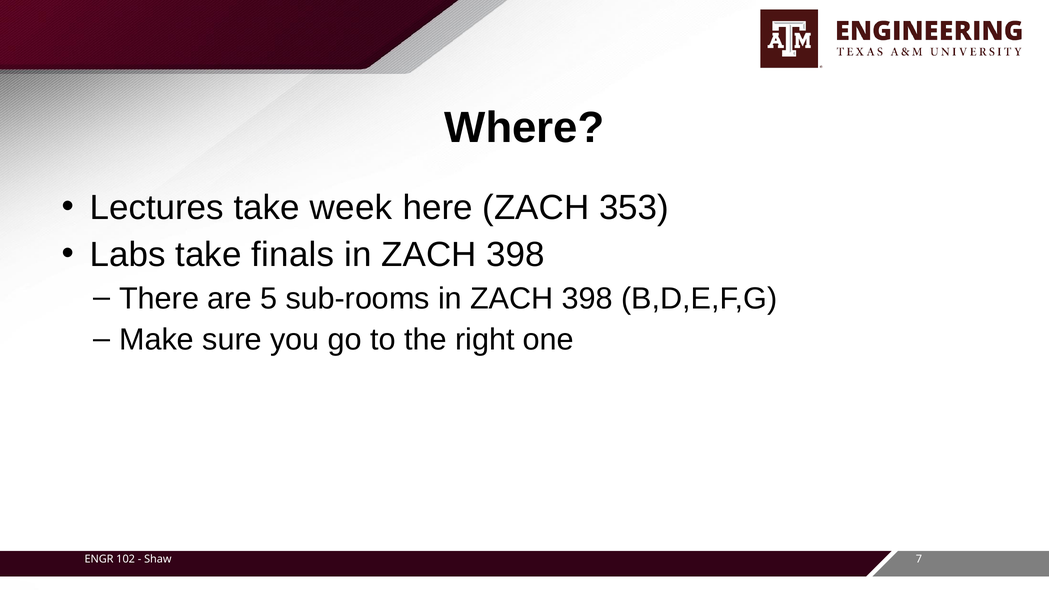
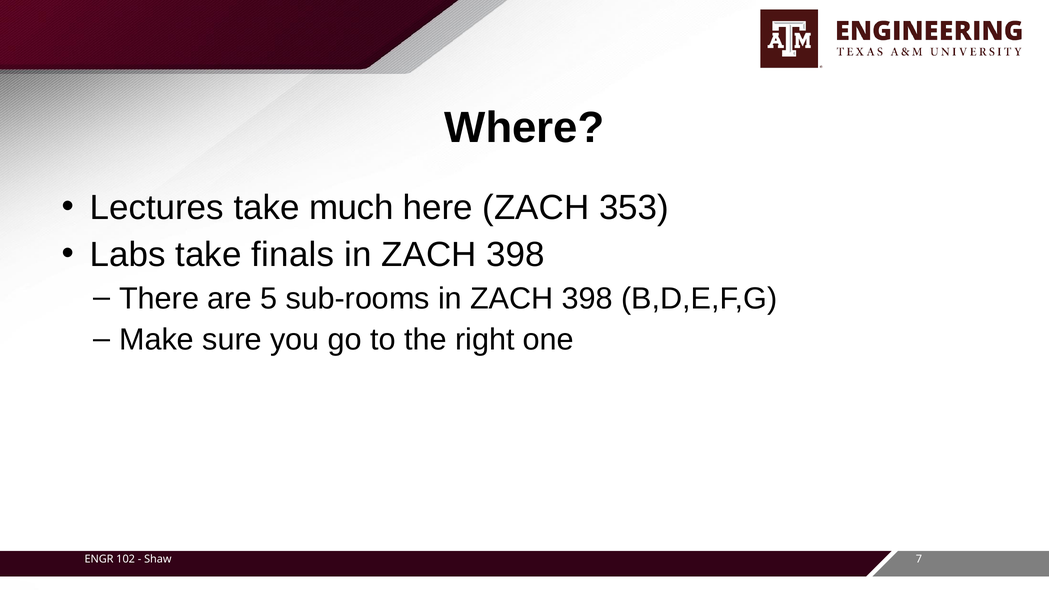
week: week -> much
